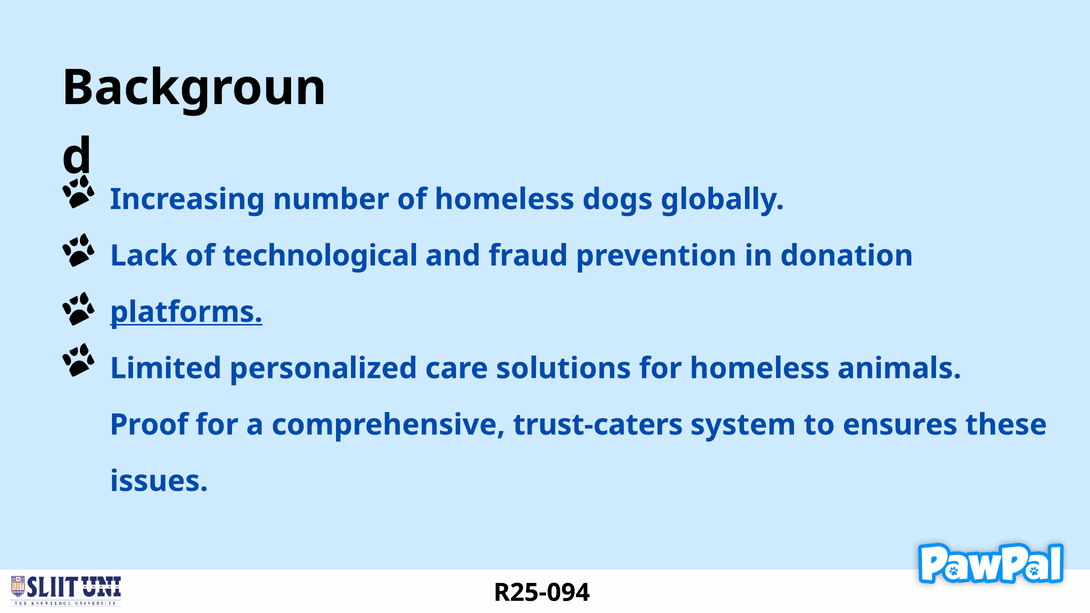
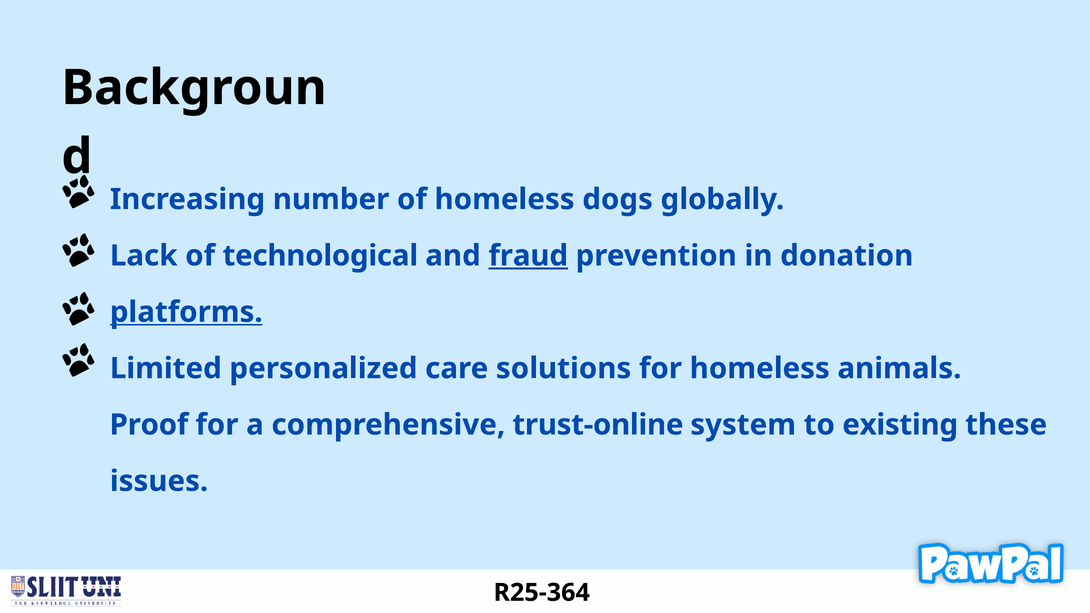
fraud underline: none -> present
trust-caters: trust-caters -> trust-online
ensures: ensures -> existing
R25-094: R25-094 -> R25-364
